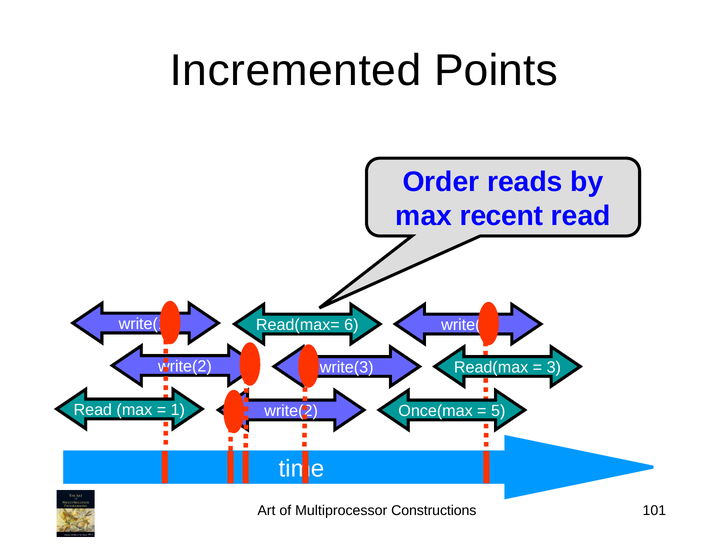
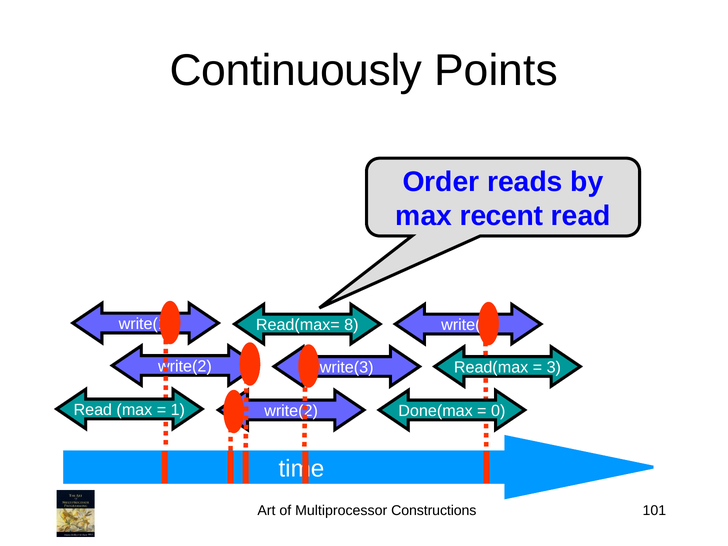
Incremented: Incremented -> Continuously
6: 6 -> 8
Once(max: Once(max -> Done(max
5: 5 -> 0
